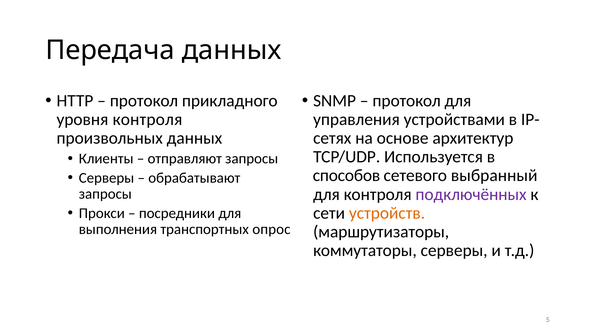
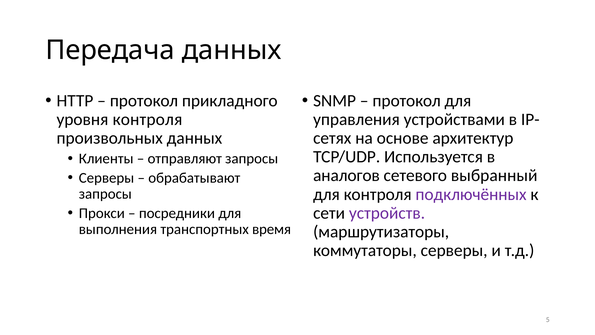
способов: способов -> аналогов
устройств colour: orange -> purple
опрос: опрос -> время
